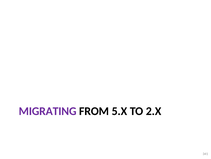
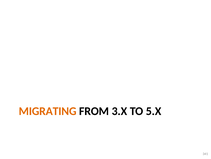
MIGRATING colour: purple -> orange
5.X: 5.X -> 3.X
2.X: 2.X -> 5.X
